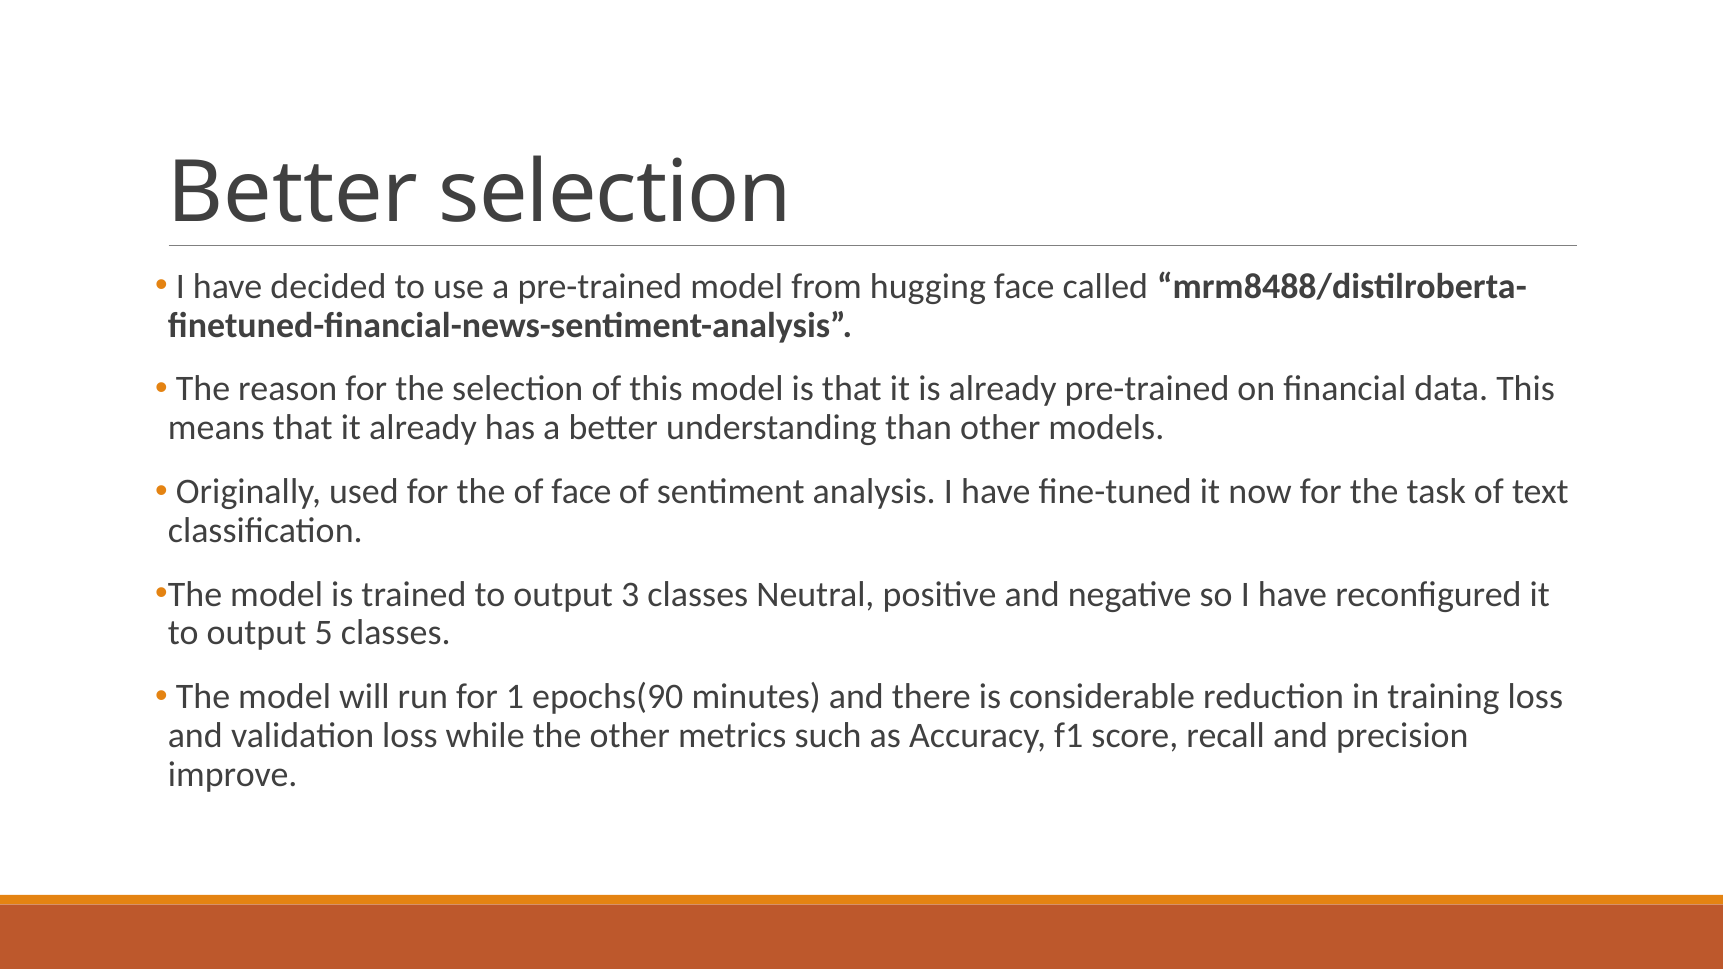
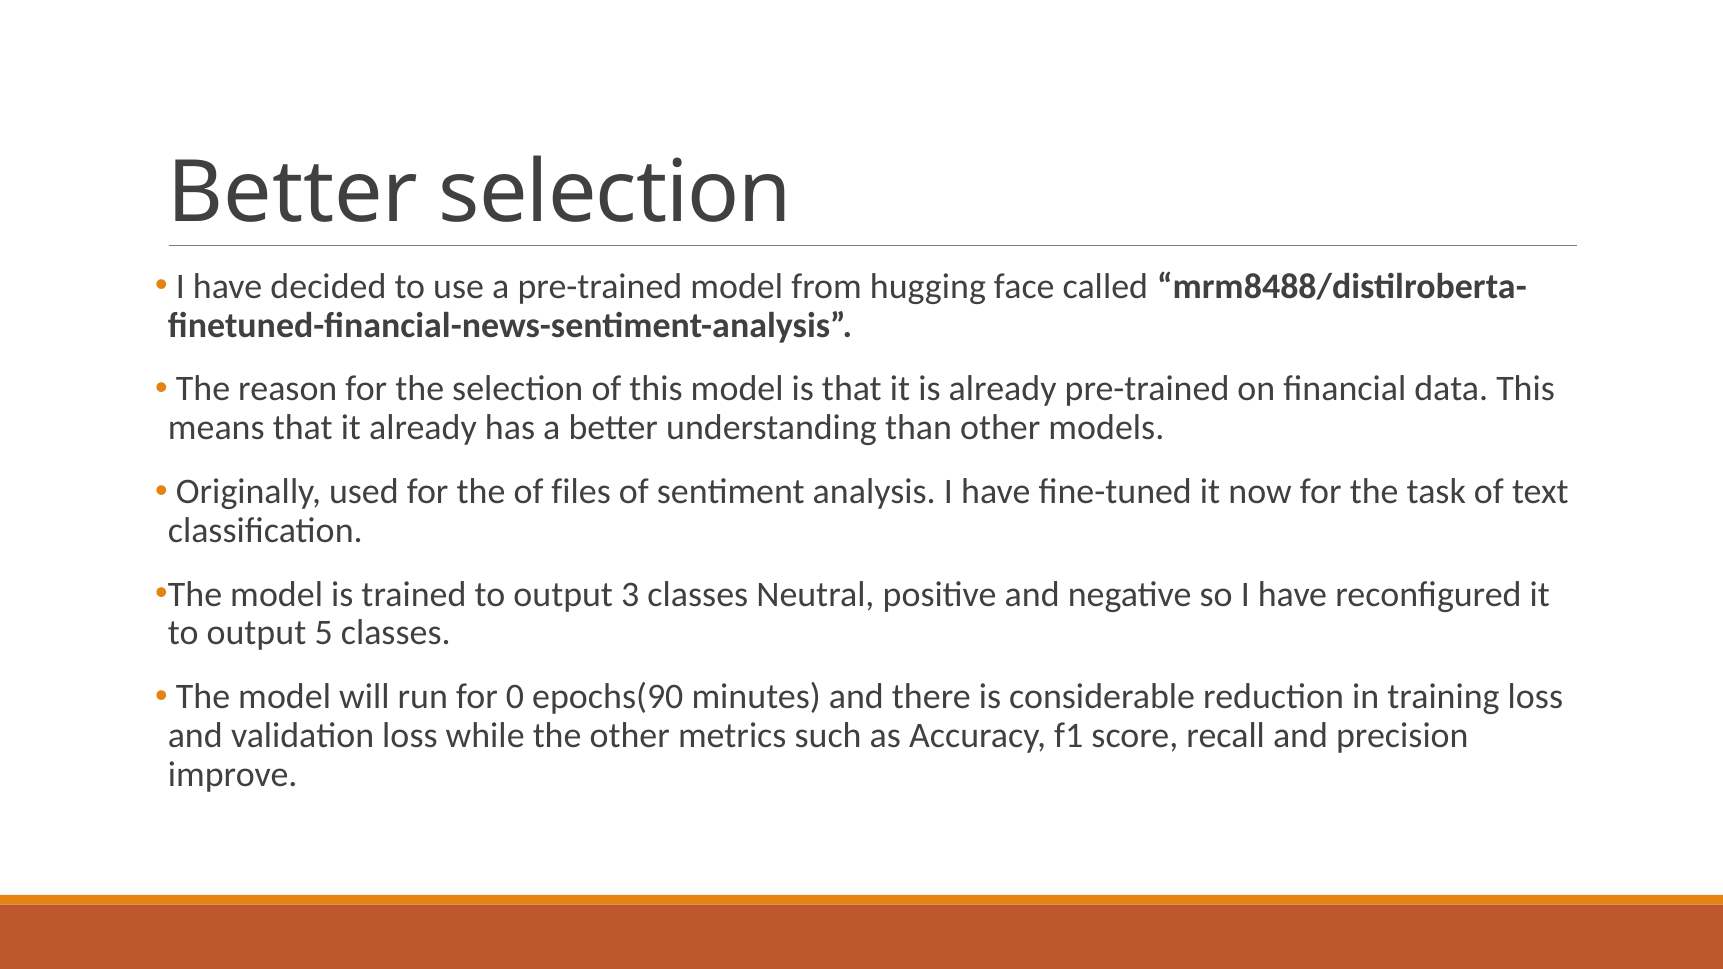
of face: face -> files
1: 1 -> 0
